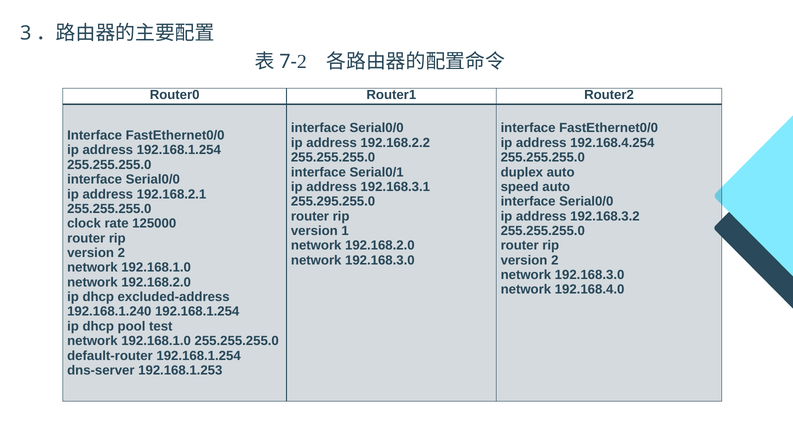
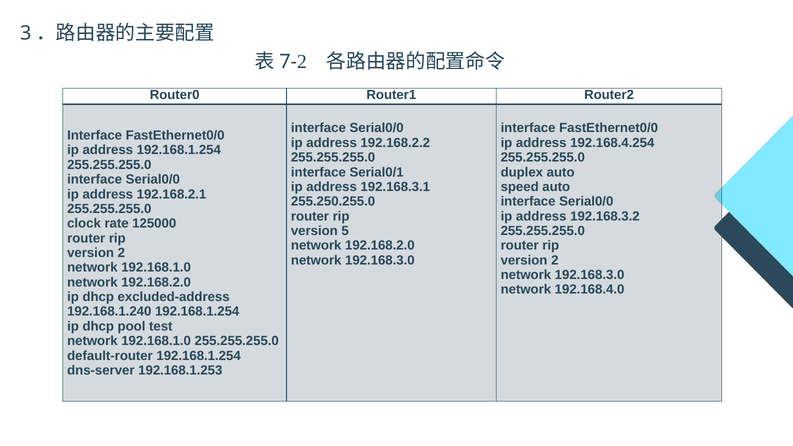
255.295.255.0: 255.295.255.0 -> 255.250.255.0
1: 1 -> 5
